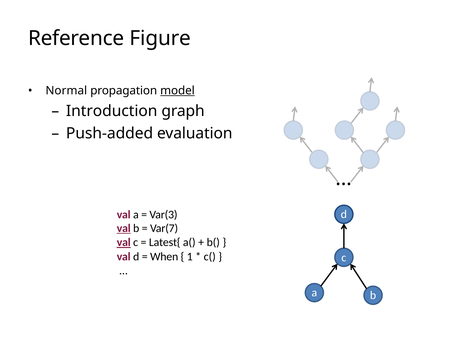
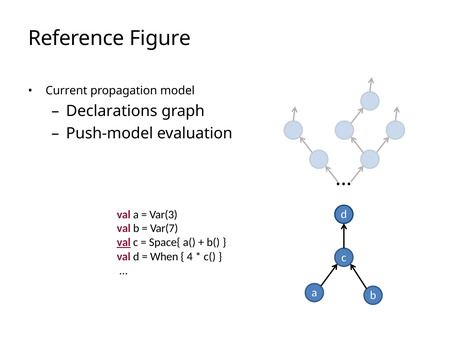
Normal: Normal -> Current
model underline: present -> none
Introduction: Introduction -> Declarations
Push-added: Push-added -> Push-model
val at (124, 229) underline: present -> none
Latest{: Latest{ -> Space{
1: 1 -> 4
